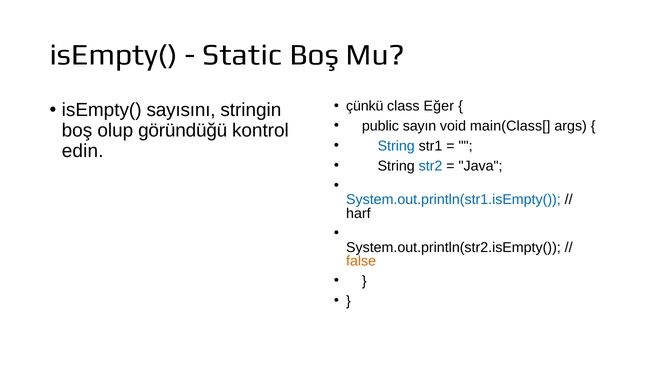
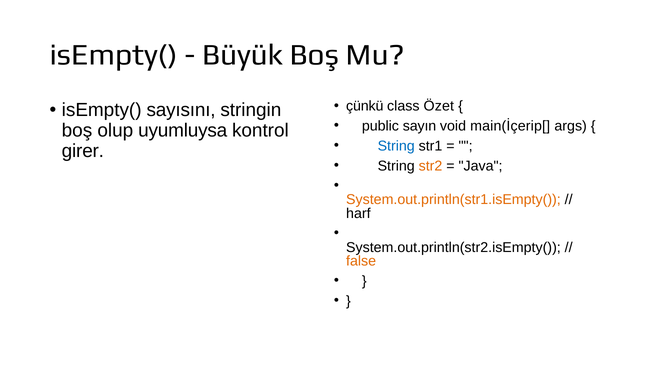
Static: Static -> Büyük
Eğer: Eğer -> Özet
main(Class[: main(Class[ -> main(İçerip[
göründüğü: göründüğü -> uyumluysa
edin: edin -> girer
str2 colour: blue -> orange
System.out.println(str1.isEmpty( colour: blue -> orange
